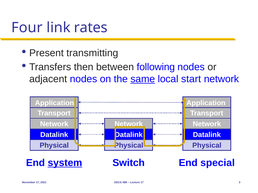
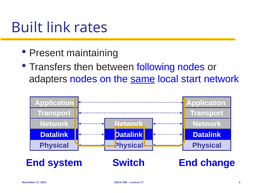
Four: Four -> Built
transmitting: transmitting -> maintaining
adjacent: adjacent -> adapters
system underline: present -> none
special: special -> change
